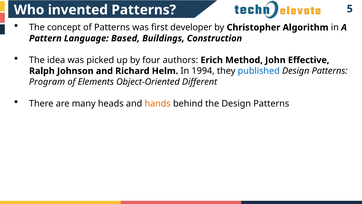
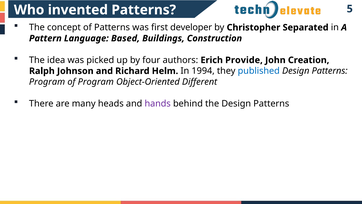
Algorithm: Algorithm -> Separated
Method: Method -> Provide
Effective: Effective -> Creation
of Elements: Elements -> Program
hands colour: orange -> purple
